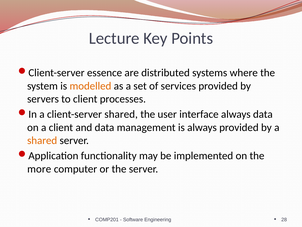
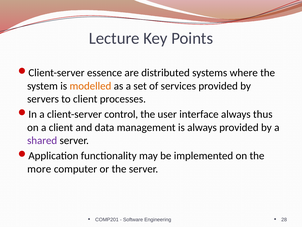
client-server shared: shared -> control
always data: data -> thus
shared at (42, 140) colour: orange -> purple
